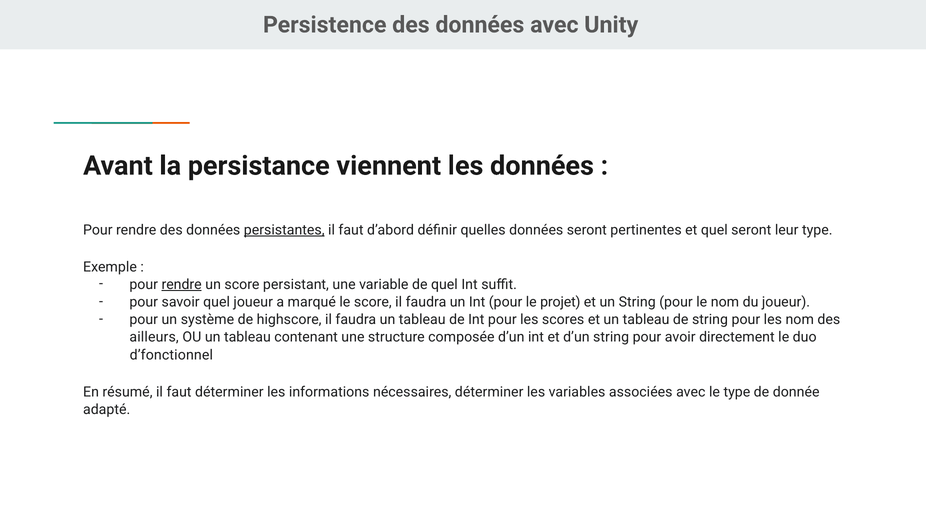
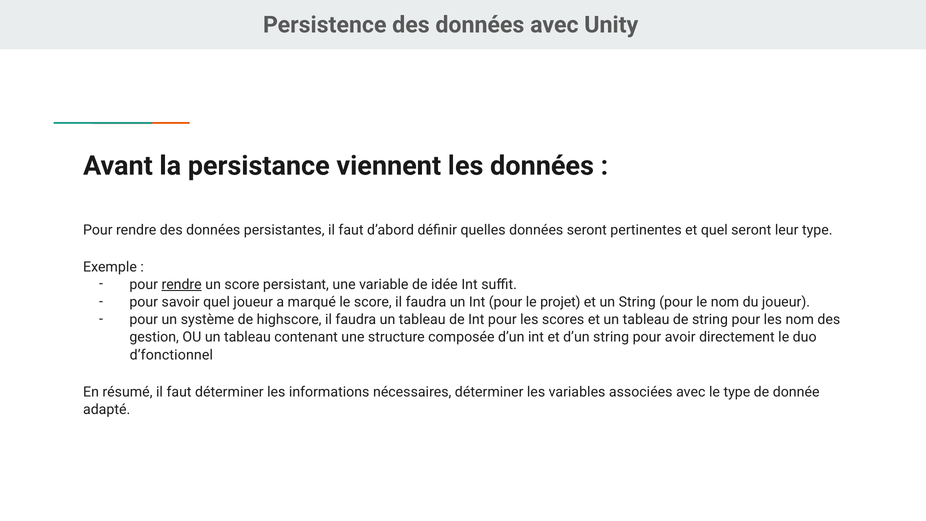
persistantes underline: present -> none
de quel: quel -> idée
ailleurs: ailleurs -> gestion
